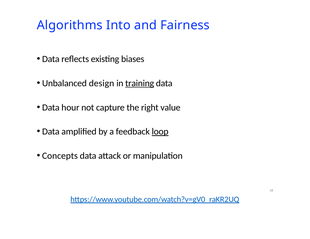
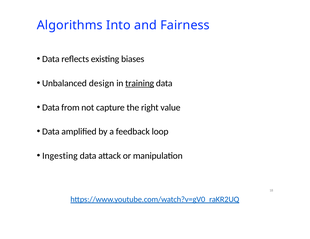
hour: hour -> from
loop underline: present -> none
Concepts: Concepts -> Ingesting
